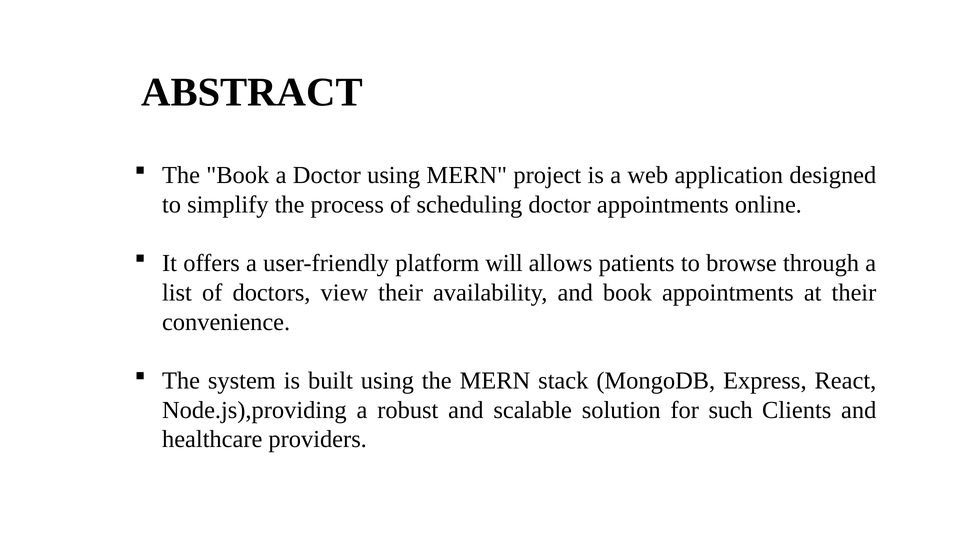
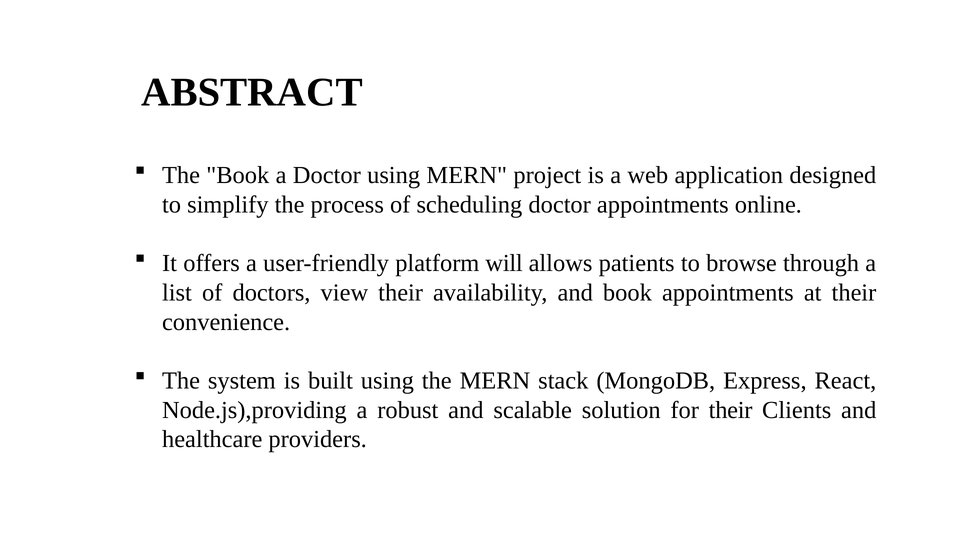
for such: such -> their
